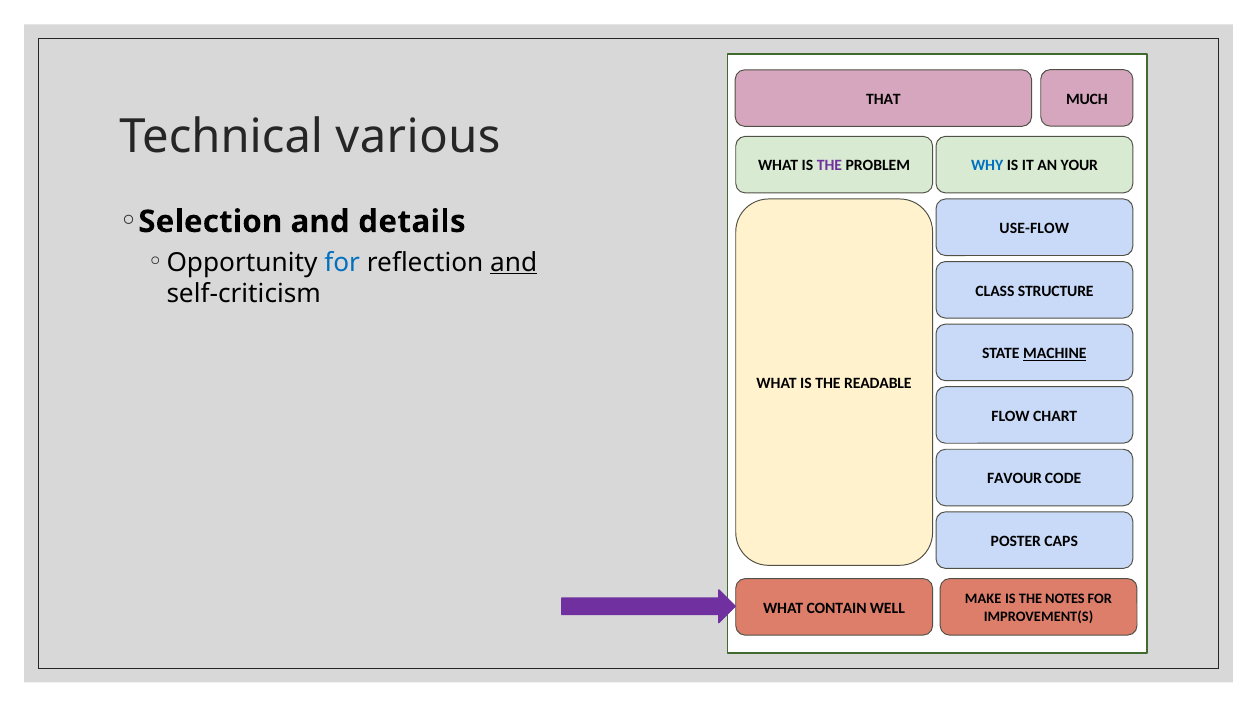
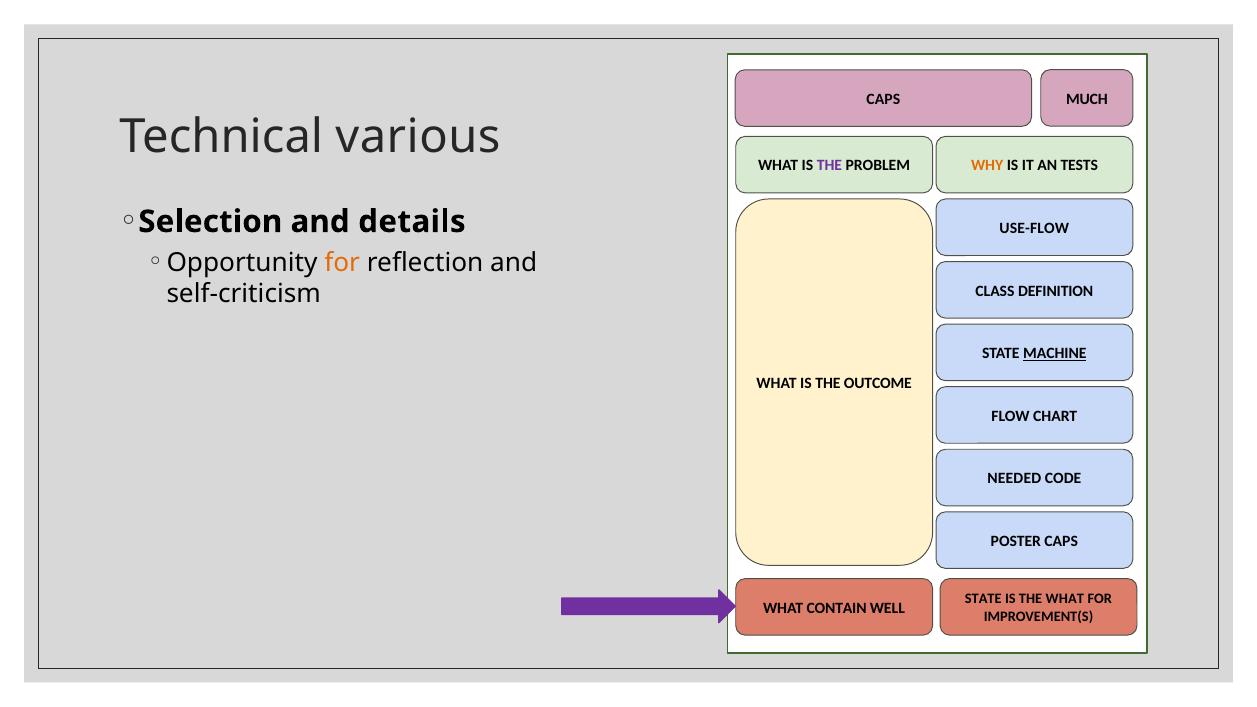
THAT at (883, 99): THAT -> CAPS
WHY colour: blue -> orange
YOUR: YOUR -> TESTS
for at (342, 262) colour: blue -> orange
and at (514, 262) underline: present -> none
STRUCTURE: STRUCTURE -> DEFINITION
READABLE: READABLE -> OUTCOME
FAVOUR: FAVOUR -> NEEDED
MAKE at (983, 599): MAKE -> STATE
THE NOTES: NOTES -> WHAT
